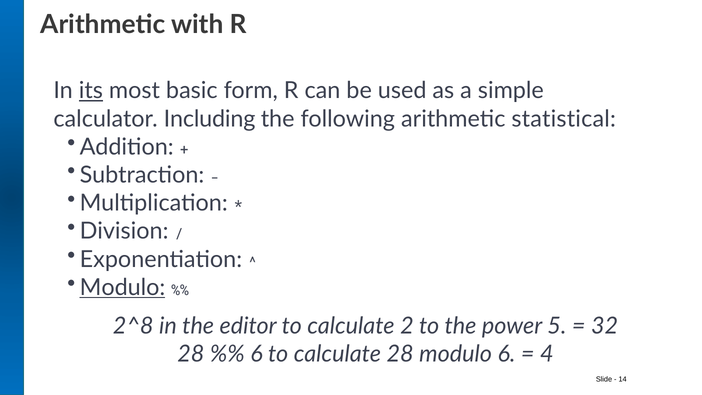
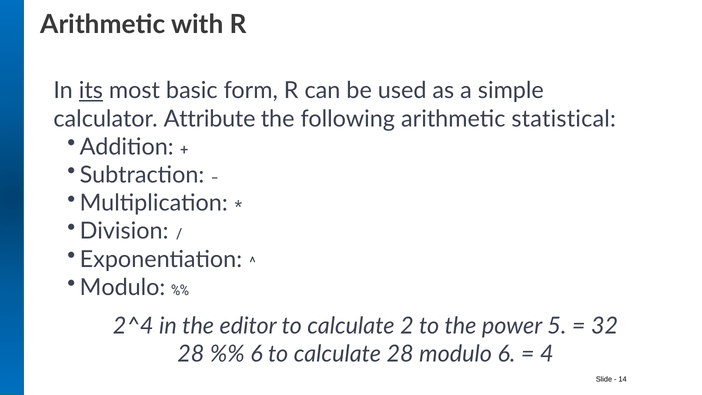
Including: Including -> Attribute
Modulo at (122, 287) underline: present -> none
2^8: 2^8 -> 2^4
